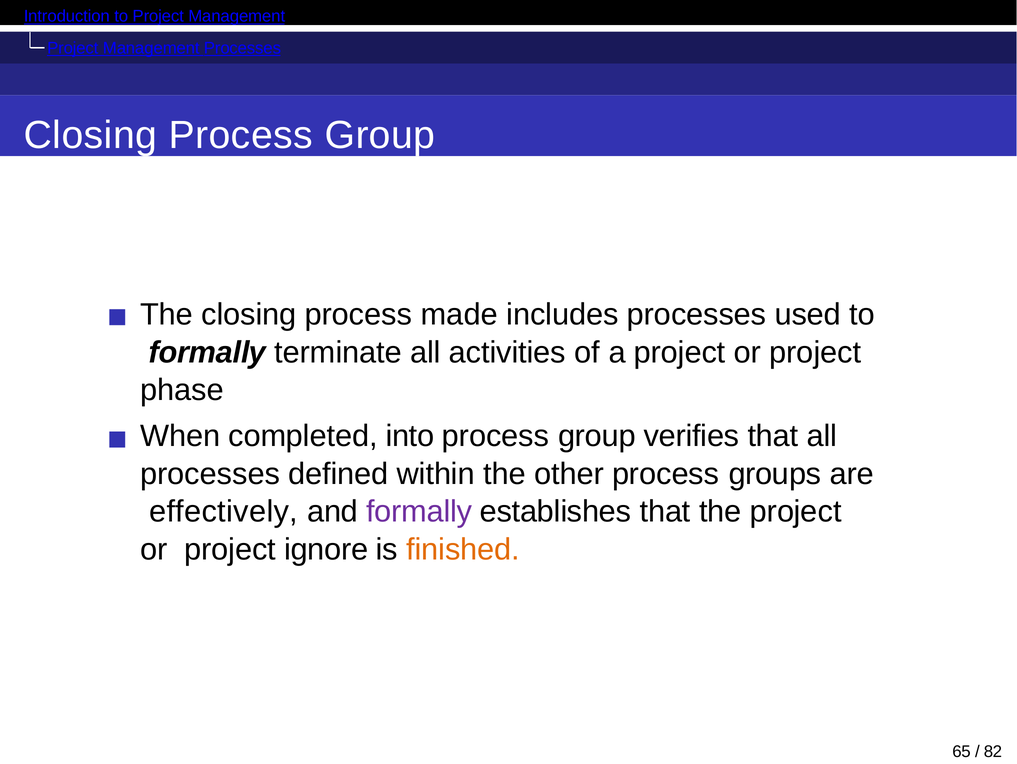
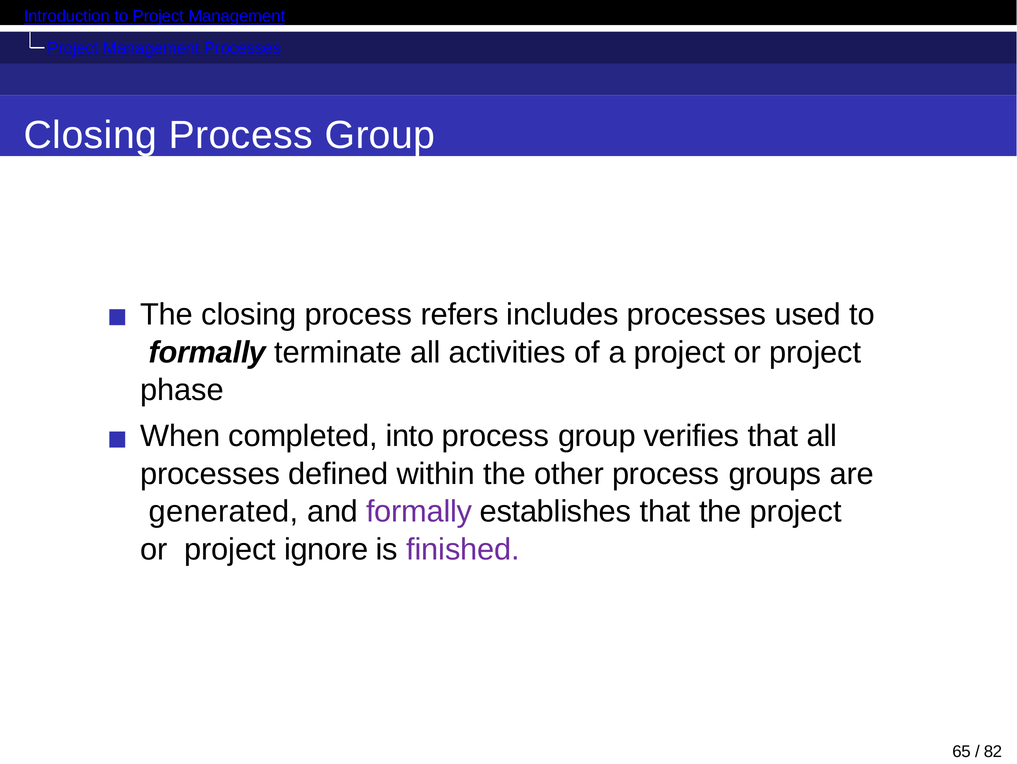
made: made -> refers
effectively: effectively -> generated
finished colour: orange -> purple
